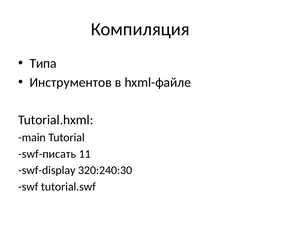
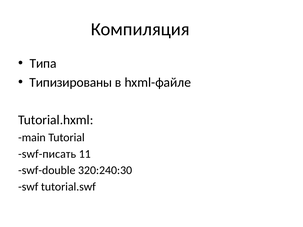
Инструментов: Инструментов -> Типизированы
swf-display: swf-display -> swf-double
